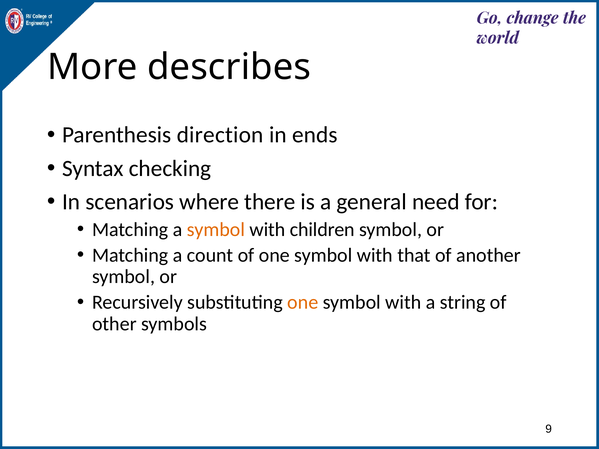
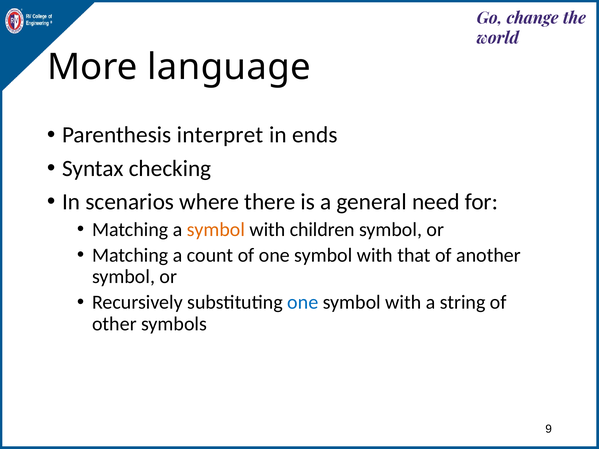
describes: describes -> language
direction: direction -> interpret
one at (303, 303) colour: orange -> blue
